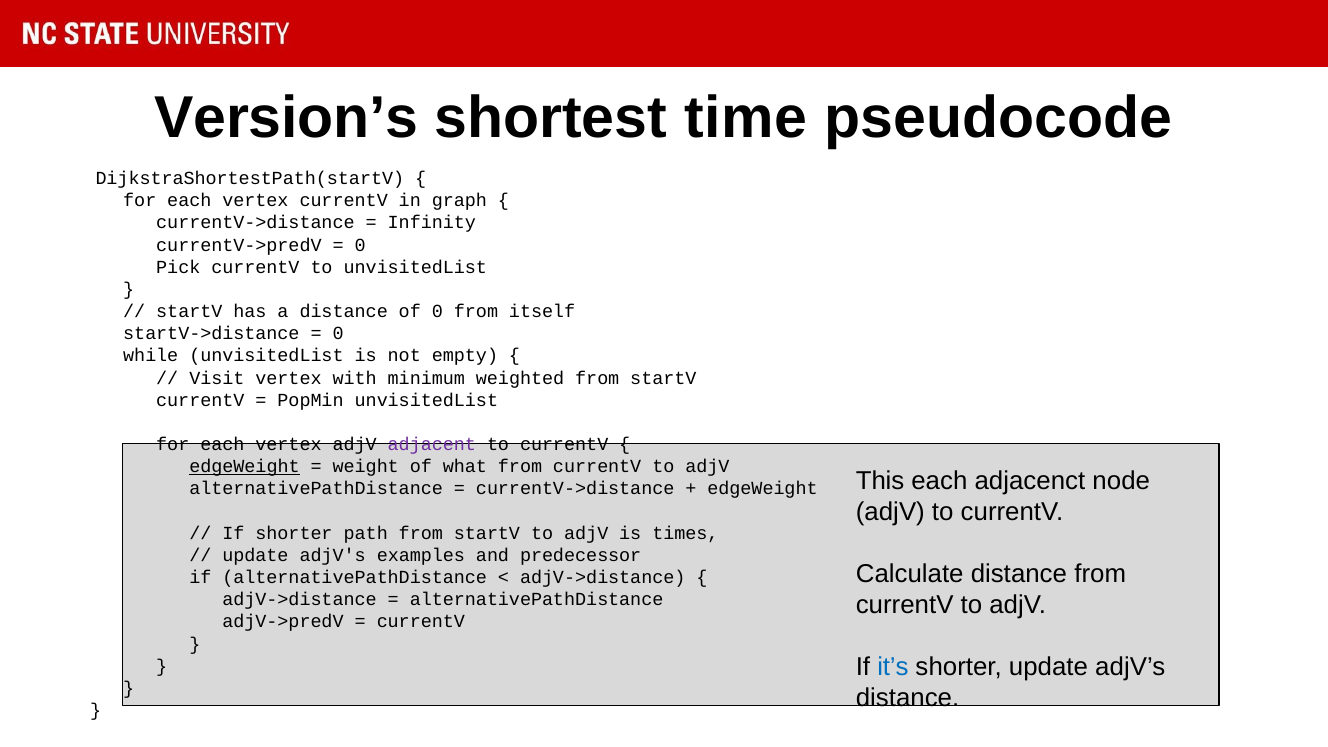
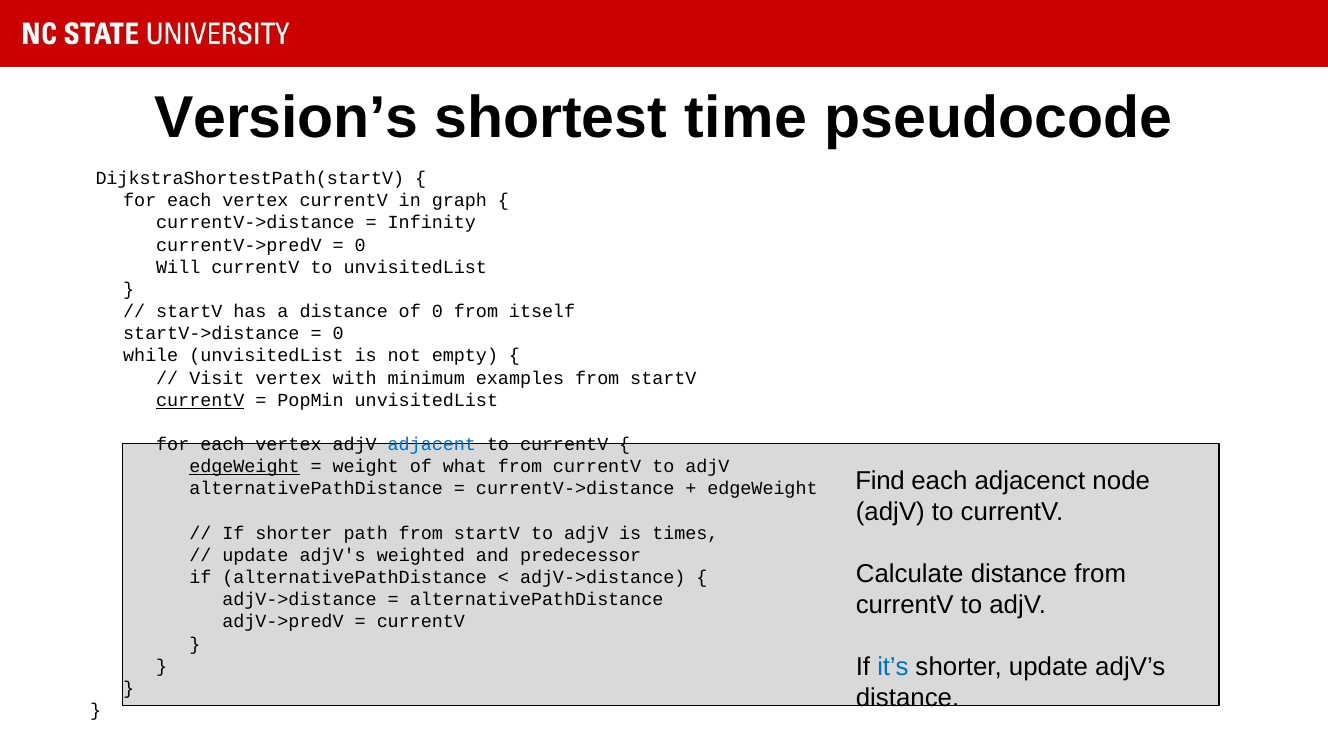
Pick: Pick -> Will
weighted: weighted -> examples
currentV at (200, 400) underline: none -> present
adjacent colour: purple -> blue
This: This -> Find
examples: examples -> weighted
